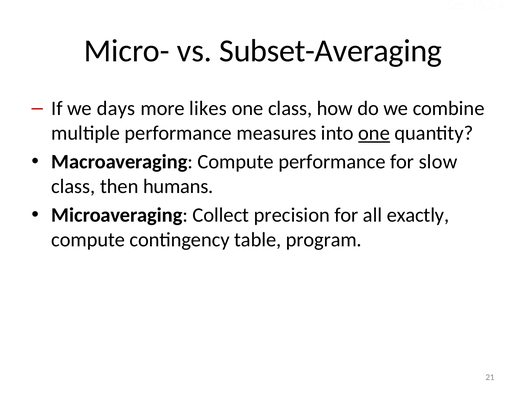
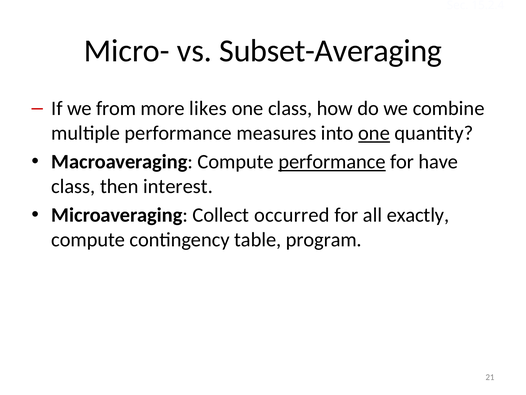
days: days -> from
performance at (332, 162) underline: none -> present
slow: slow -> have
humans: humans -> interest
precision: precision -> occurred
